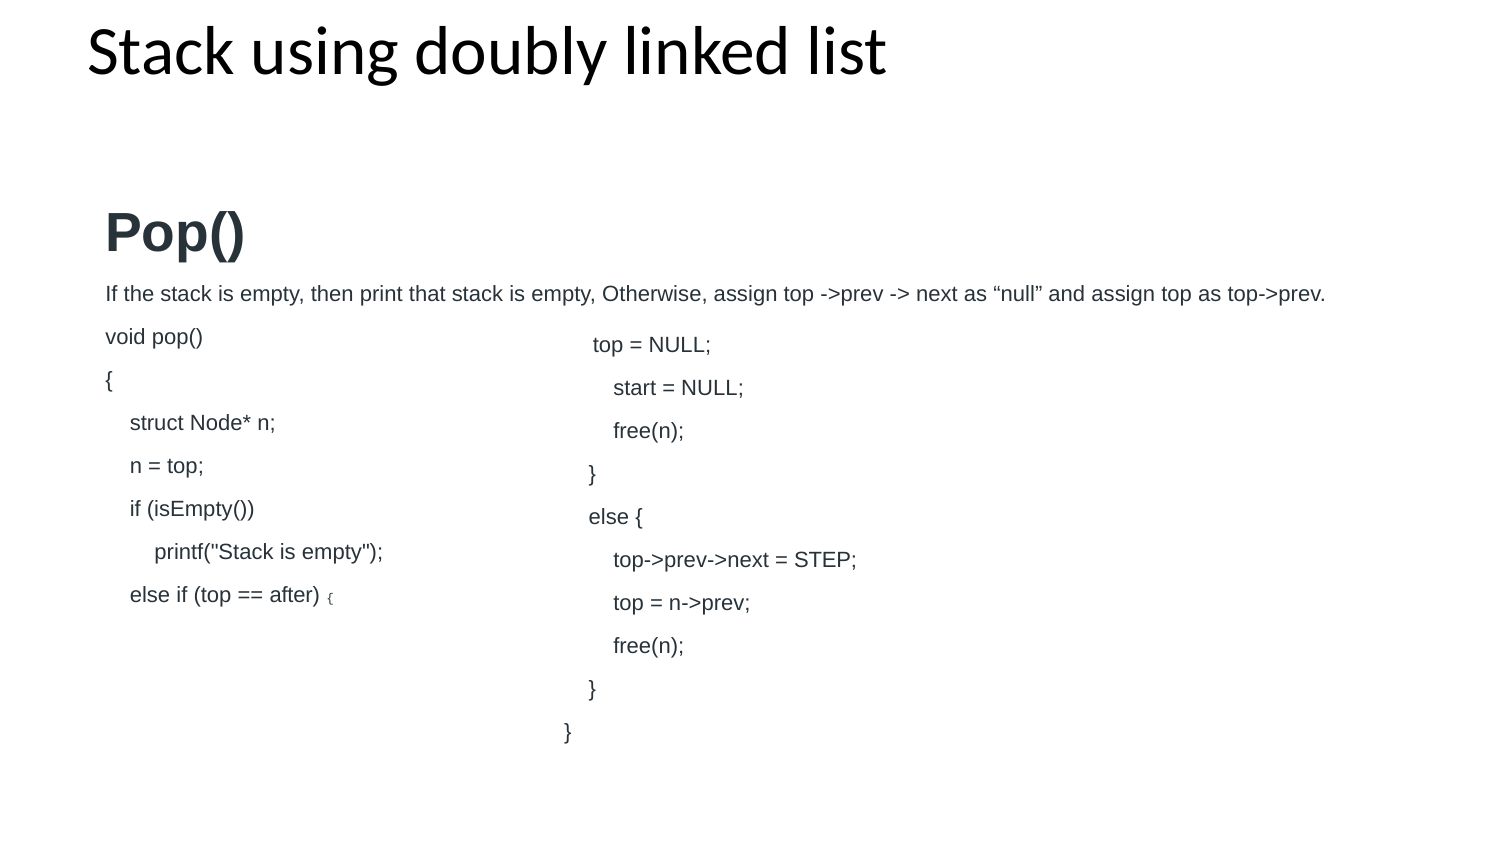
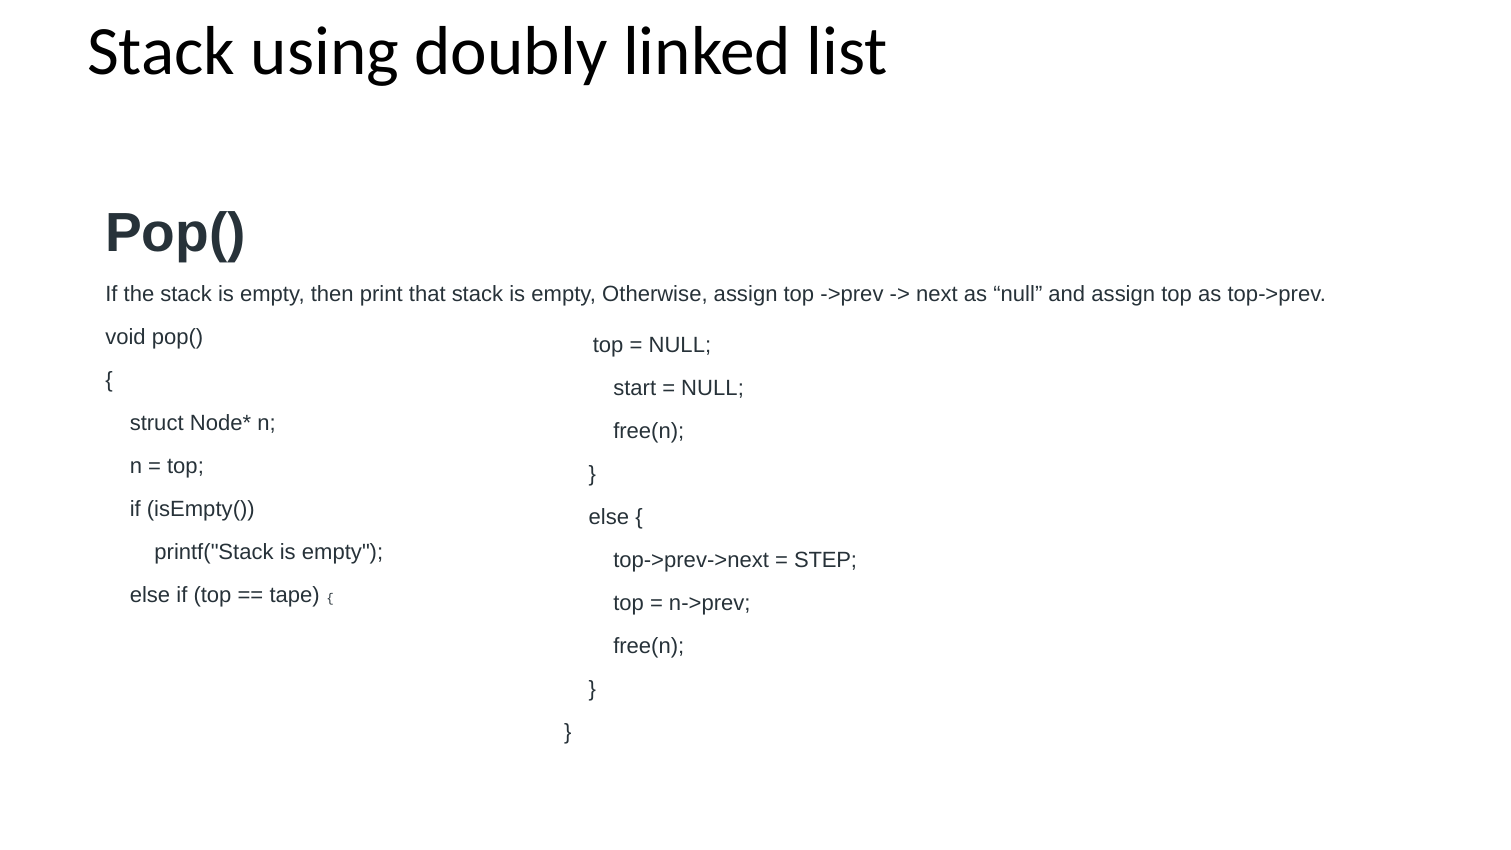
after: after -> tape
